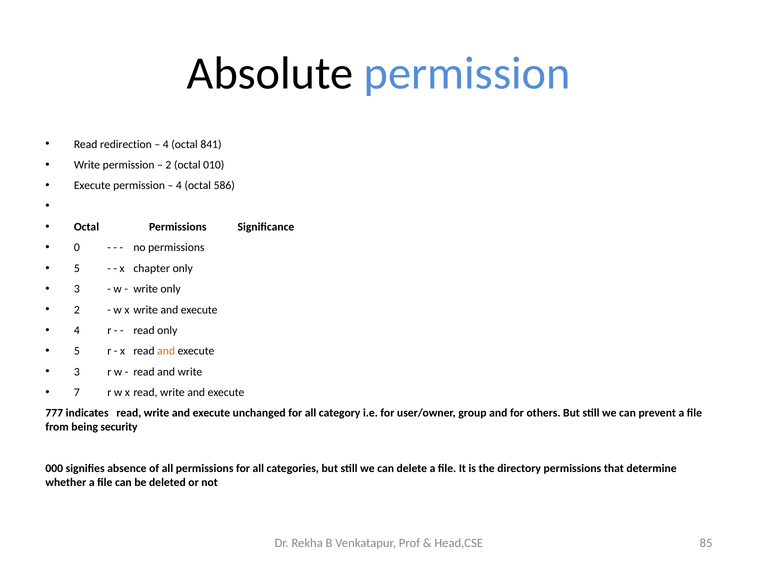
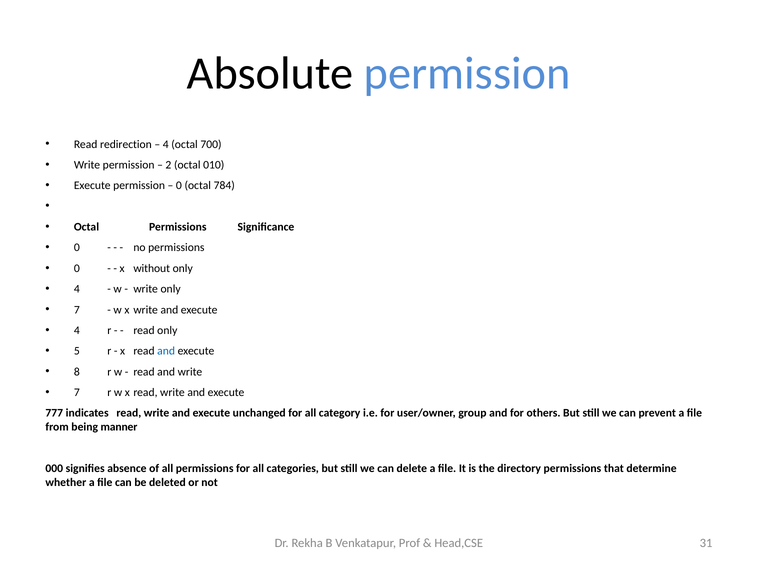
841: 841 -> 700
4 at (179, 186): 4 -> 0
586: 586 -> 784
5 at (77, 268): 5 -> 0
chapter: chapter -> without
3 at (77, 289): 3 -> 4
2 at (77, 309): 2 -> 7
and at (166, 351) colour: orange -> blue
3 at (77, 371): 3 -> 8
security: security -> manner
85: 85 -> 31
